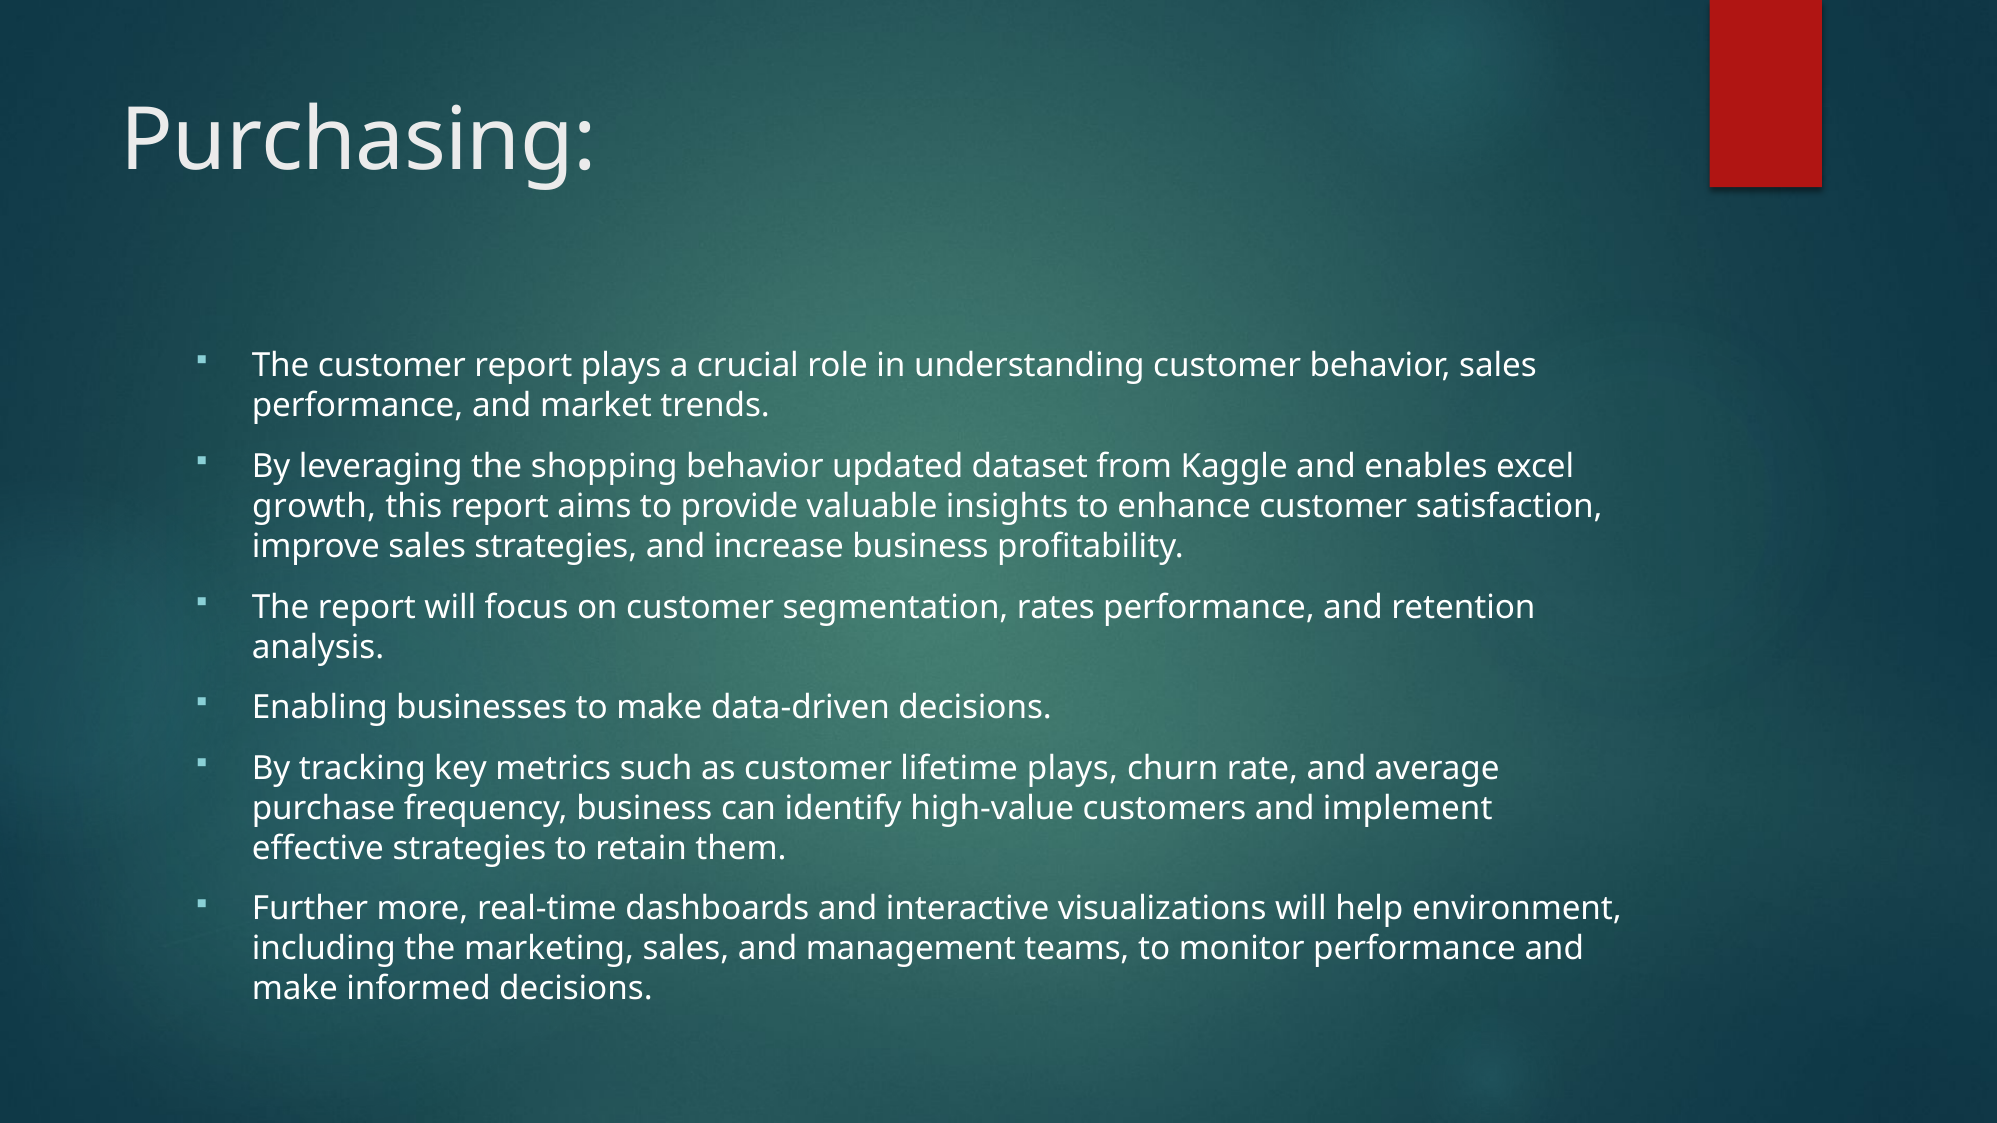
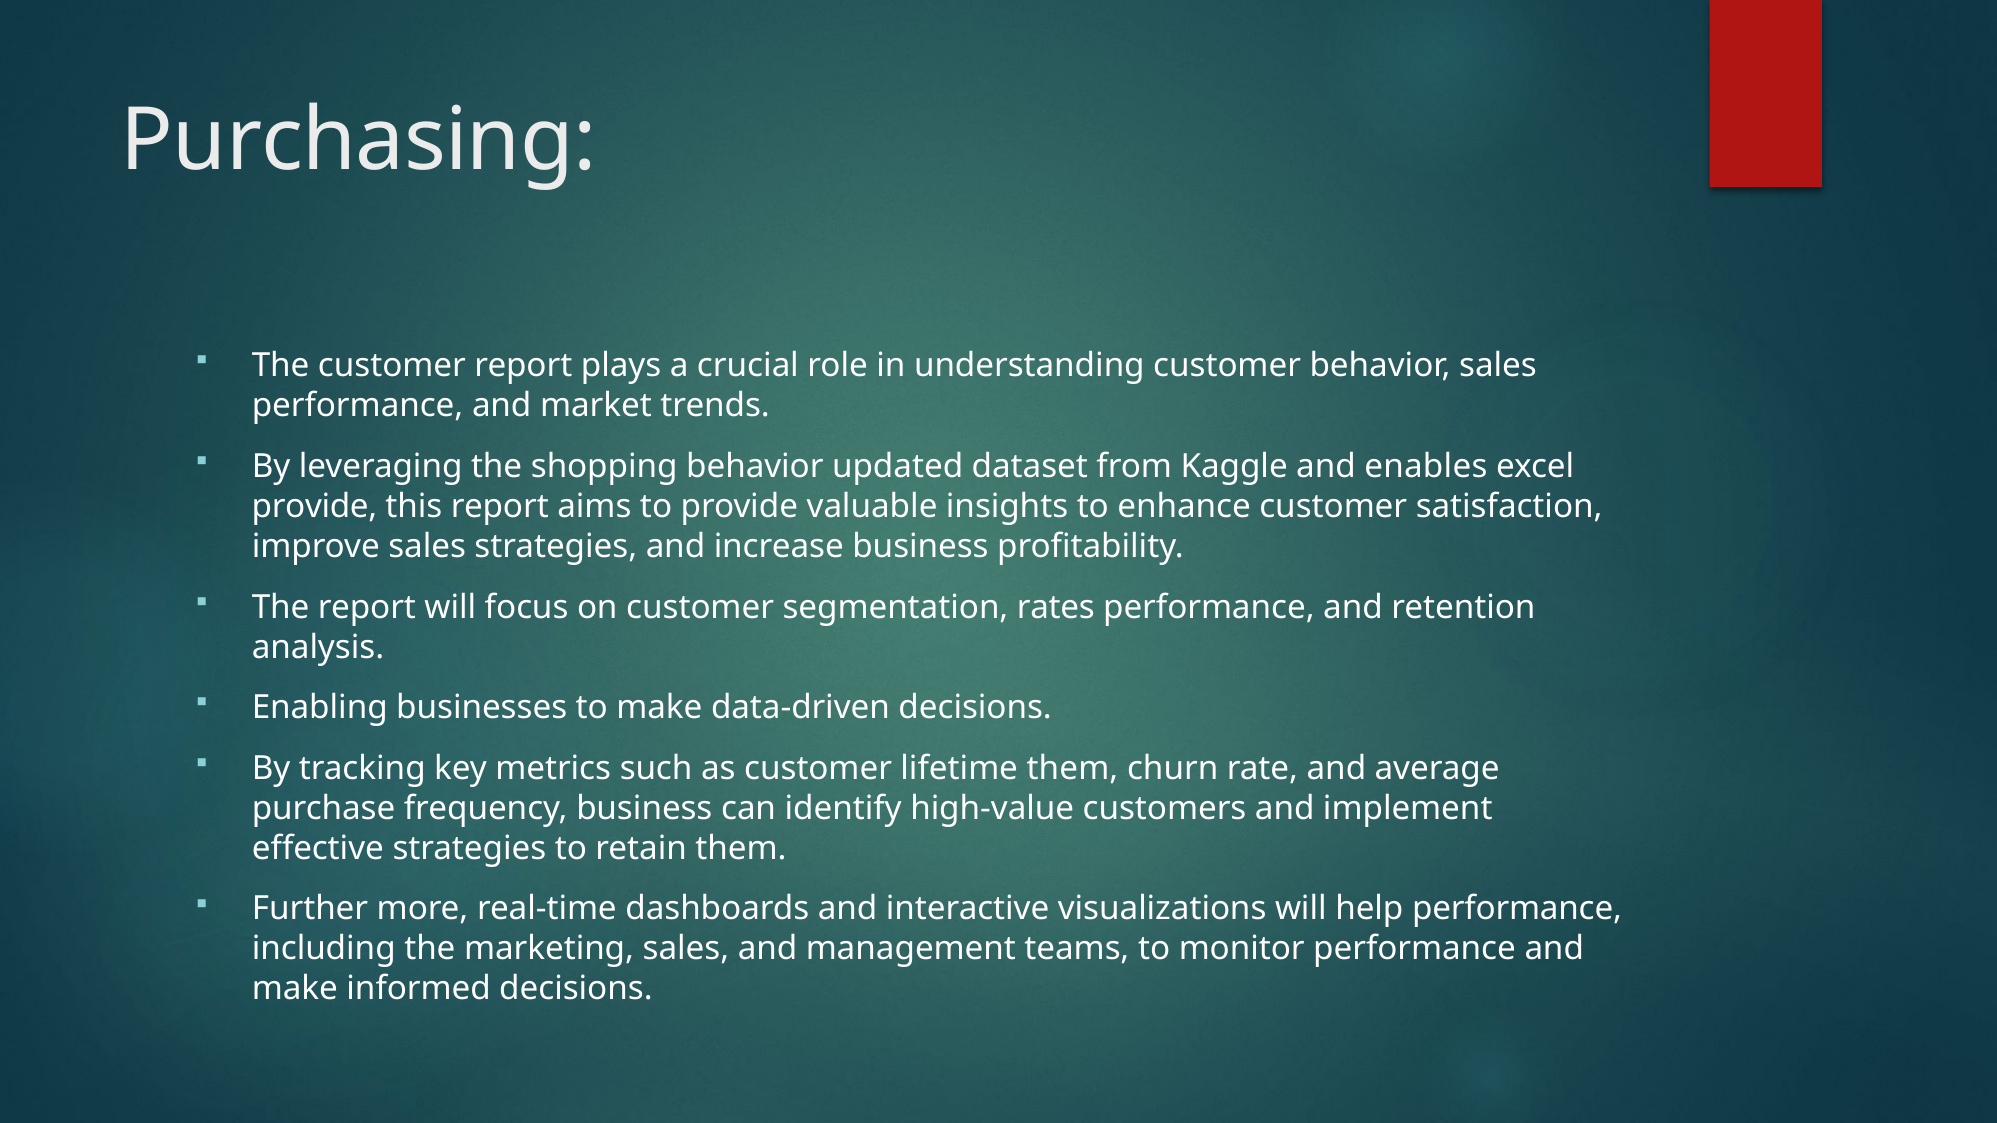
growth at (314, 507): growth -> provide
lifetime plays: plays -> them
help environment: environment -> performance
